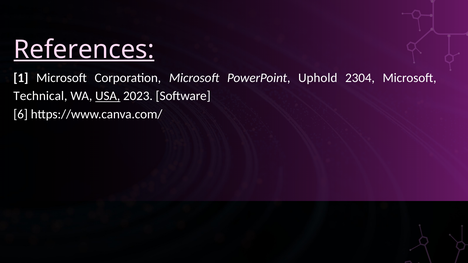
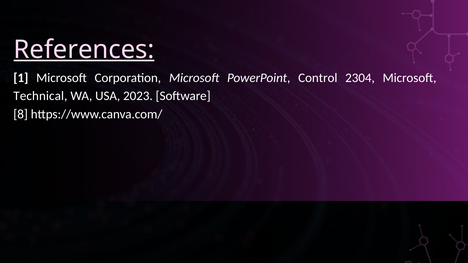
Uphold: Uphold -> Control
USA underline: present -> none
6: 6 -> 8
